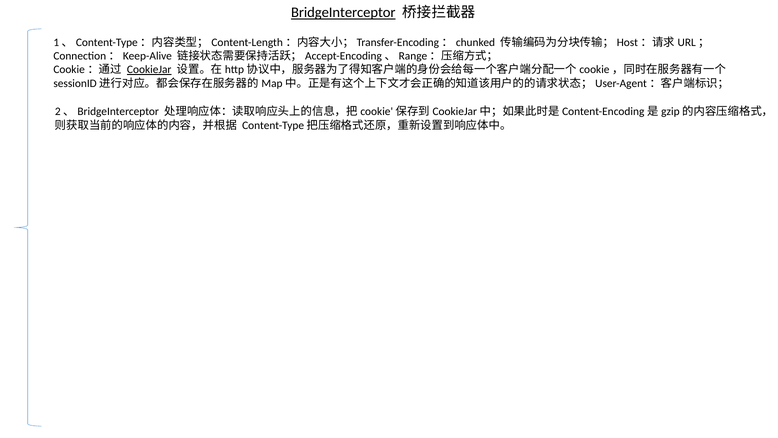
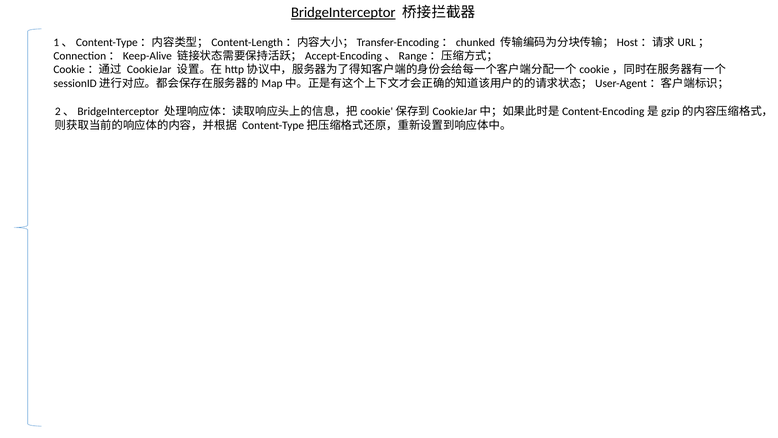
CookieJar underline: present -> none
